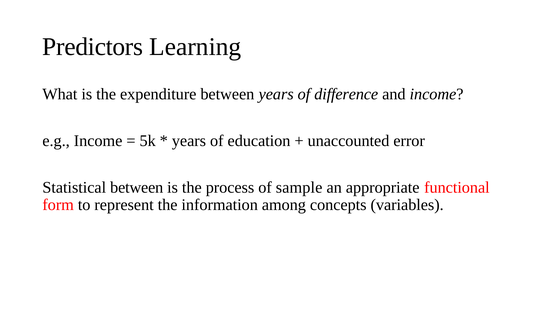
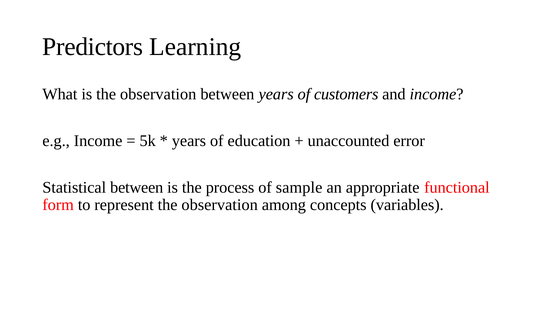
is the expenditure: expenditure -> observation
difference: difference -> customers
represent the information: information -> observation
